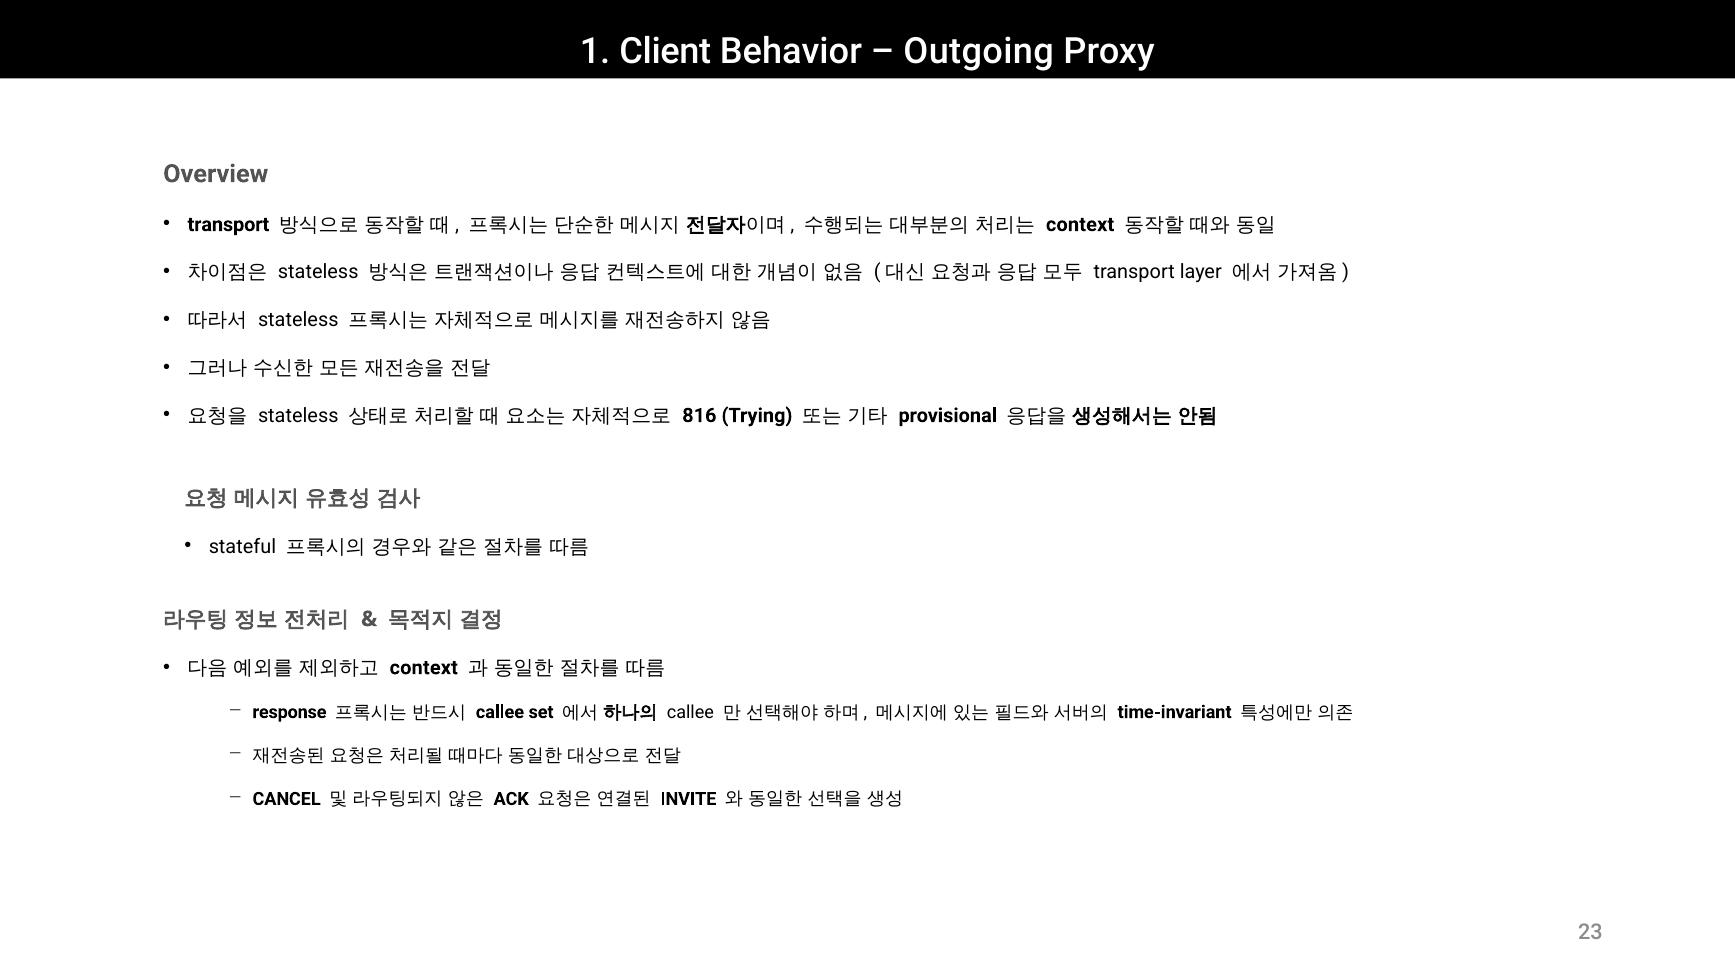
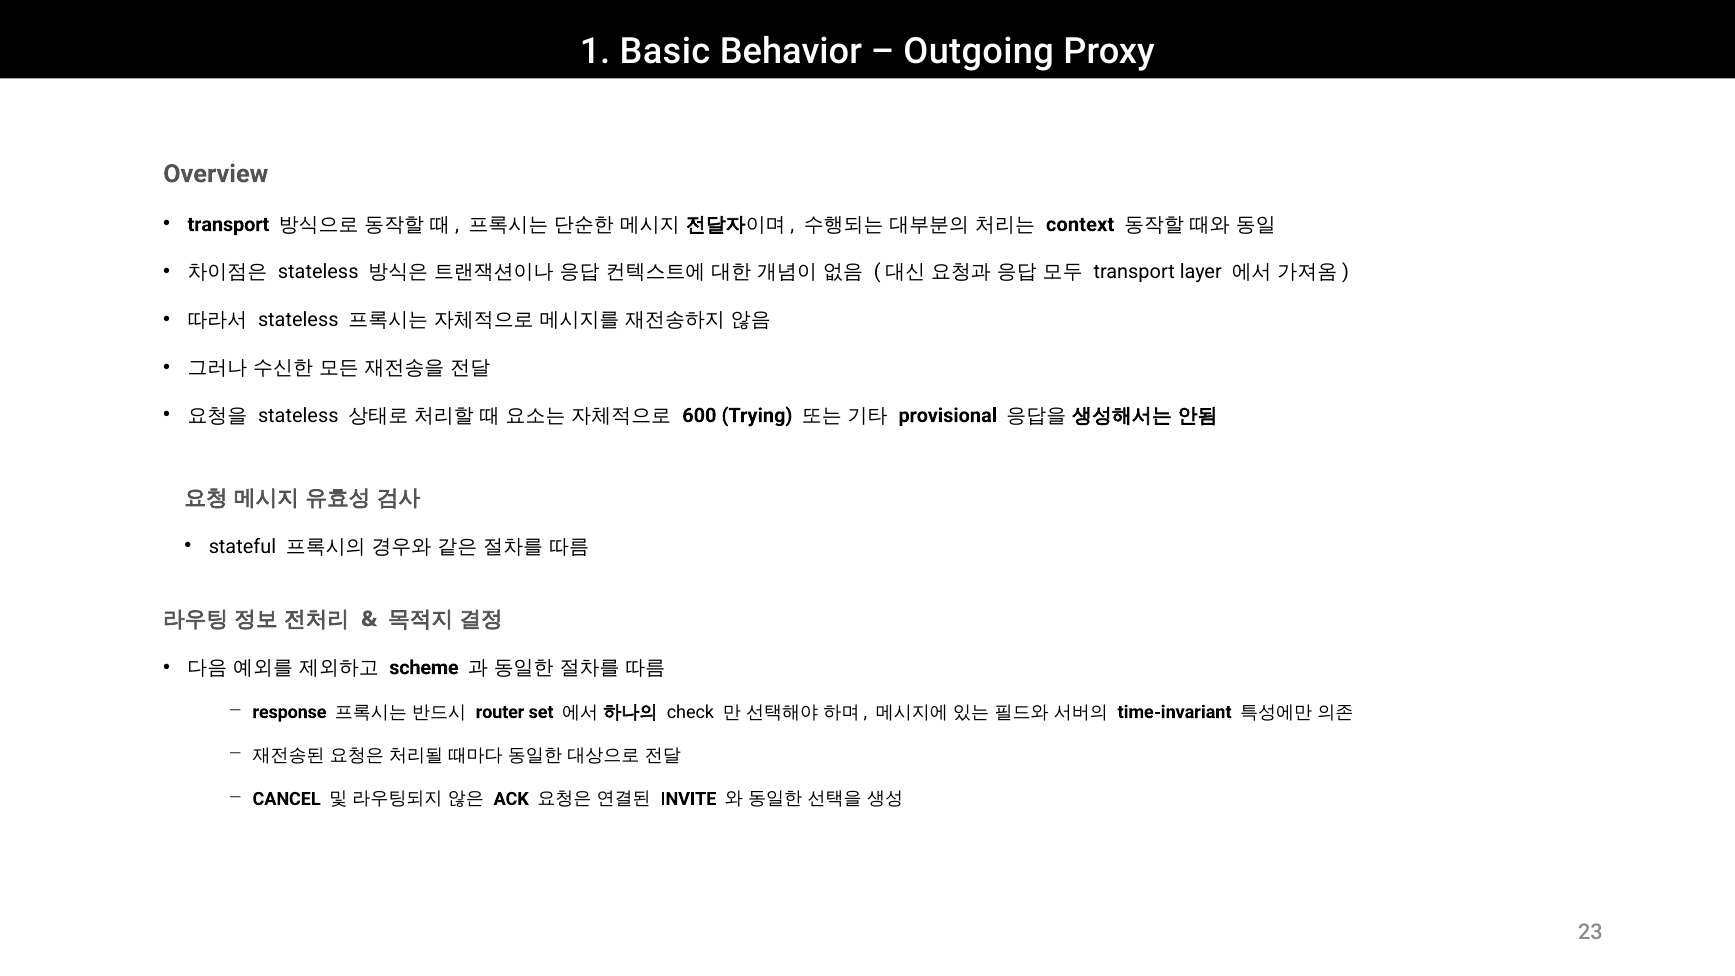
Client: Client -> Basic
816: 816 -> 600
context at (424, 668): context -> scheme
callee at (500, 712): callee -> router
callee at (690, 712): callee -> check
